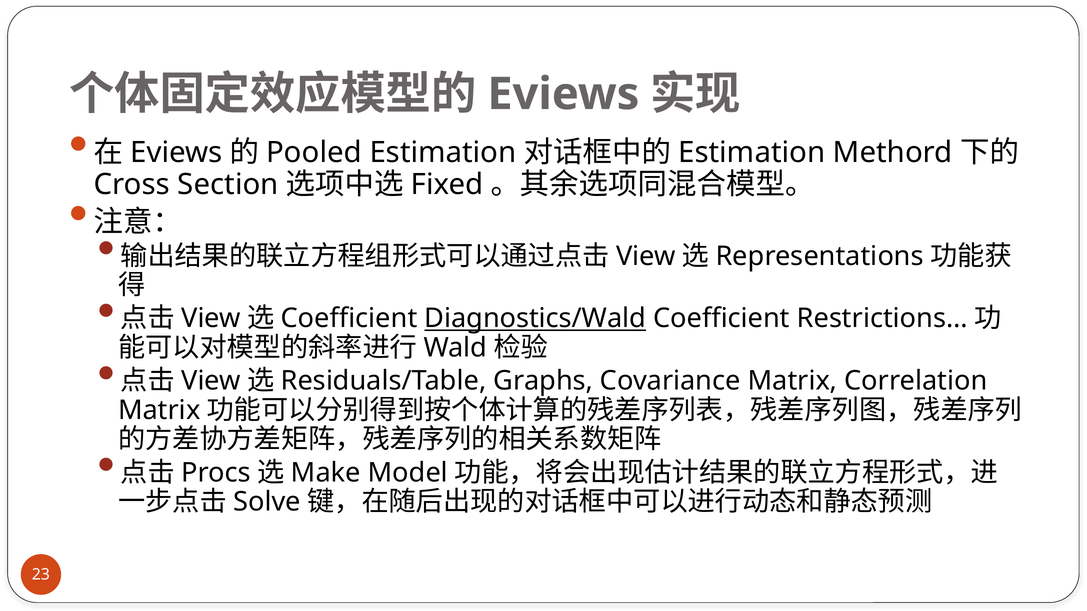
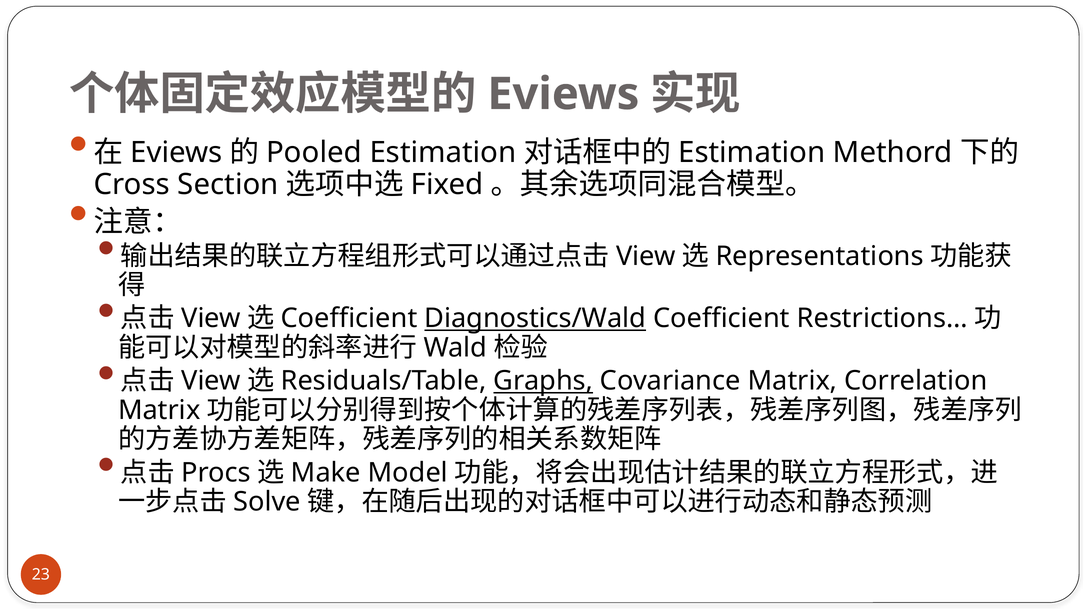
Graphs underline: none -> present
